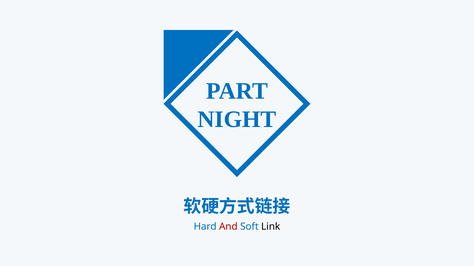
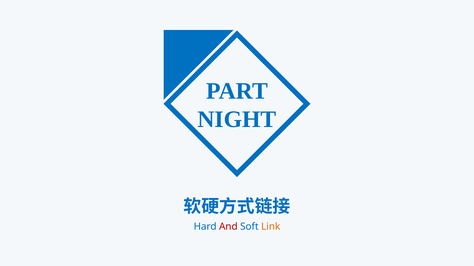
Link colour: black -> orange
